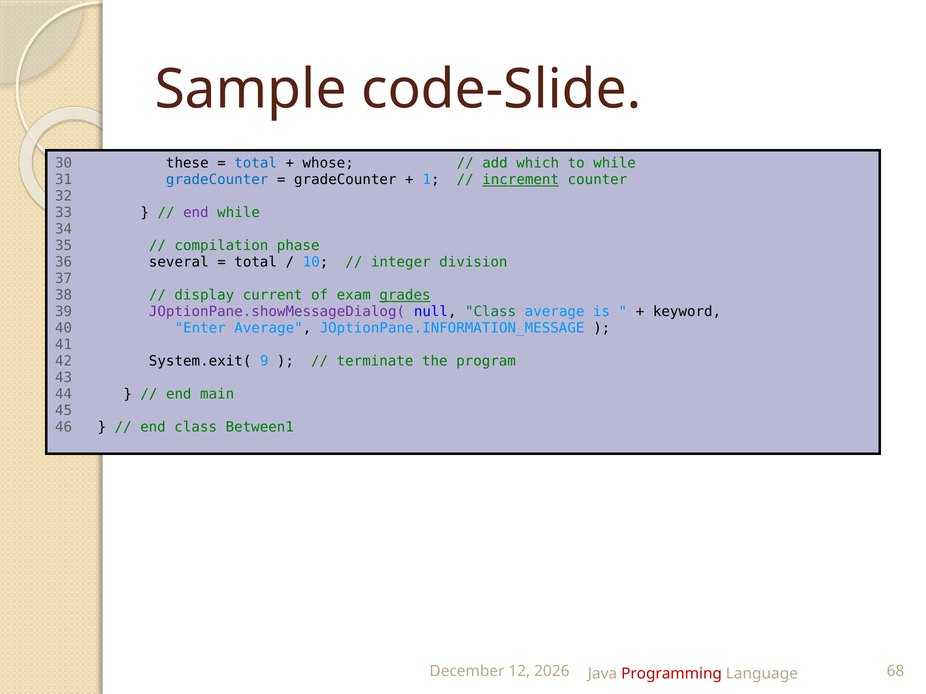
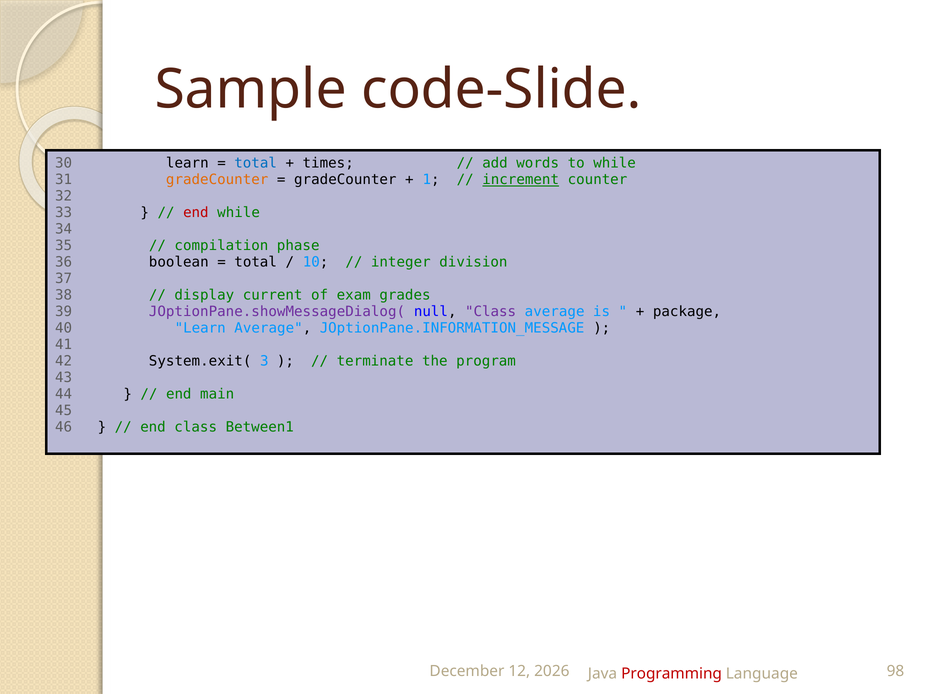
30 these: these -> learn
whose: whose -> times
which: which -> words
gradeCounter at (217, 180) colour: blue -> orange
end at (196, 213) colour: purple -> red
several: several -> boolean
grades underline: present -> none
Class at (491, 312) colour: green -> purple
keyword: keyword -> package
40 Enter: Enter -> Learn
9: 9 -> 3
68: 68 -> 98
